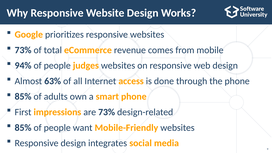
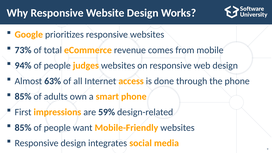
are 73%: 73% -> 59%
